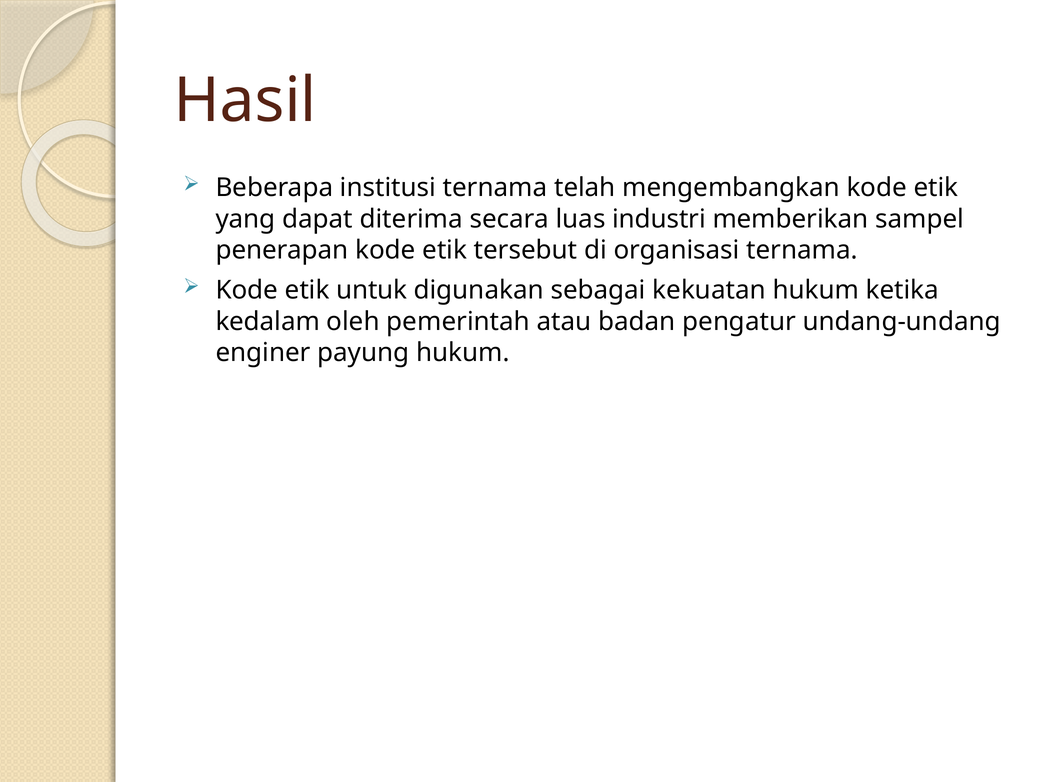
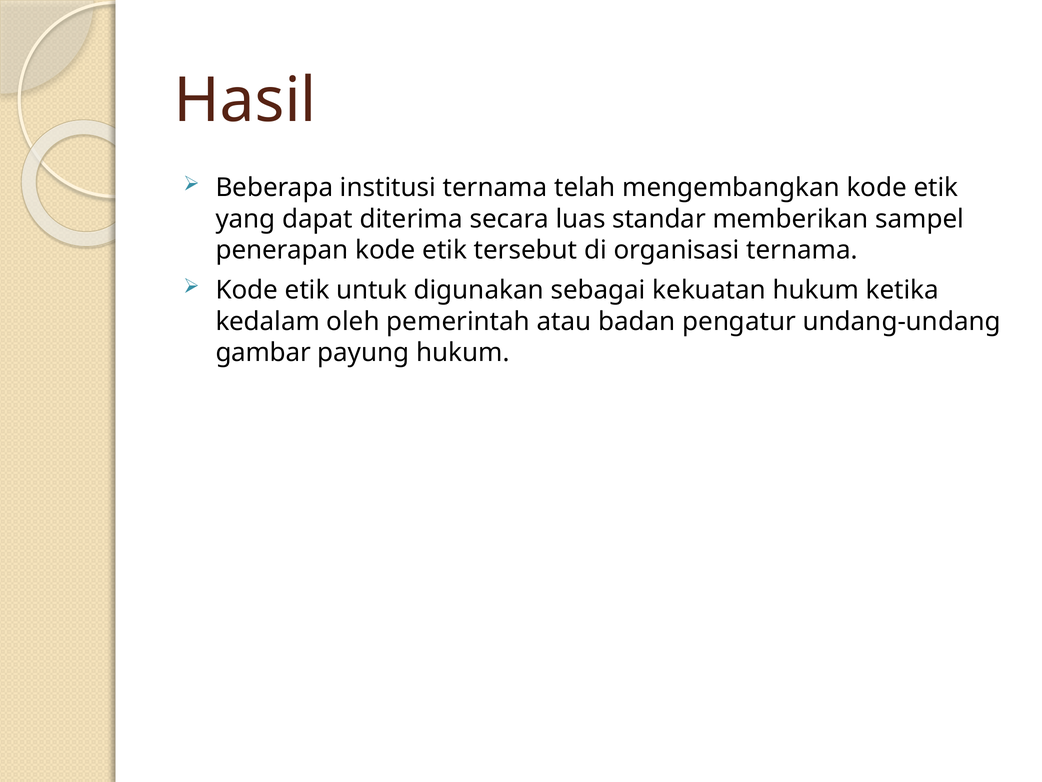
industri: industri -> standar
enginer: enginer -> gambar
